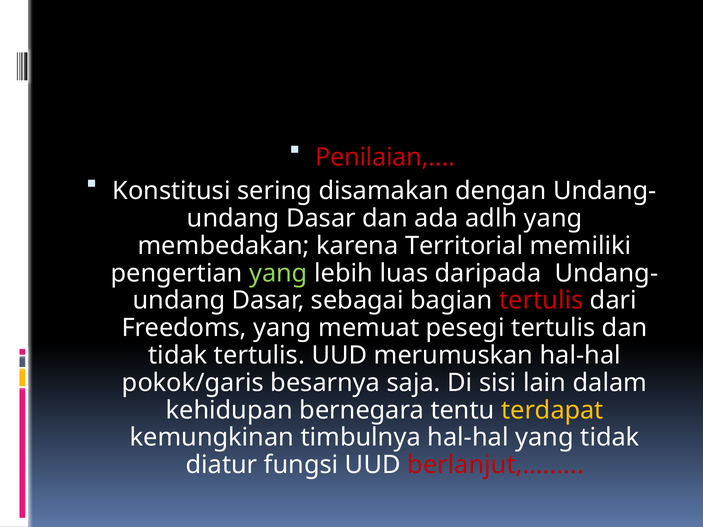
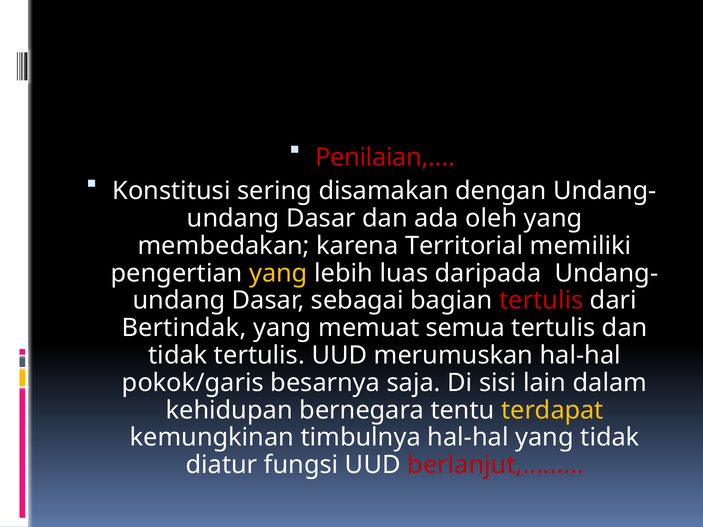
adlh: adlh -> oleh
yang at (278, 273) colour: light green -> yellow
Freedoms: Freedoms -> Bertindak
pesegi: pesegi -> semua
